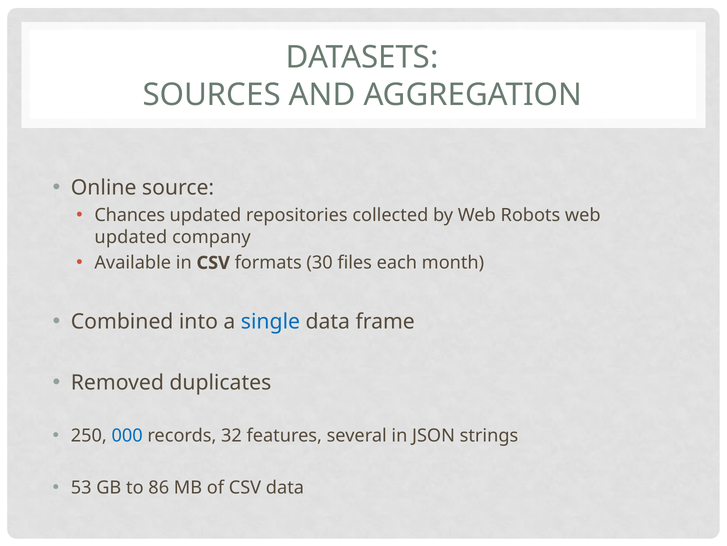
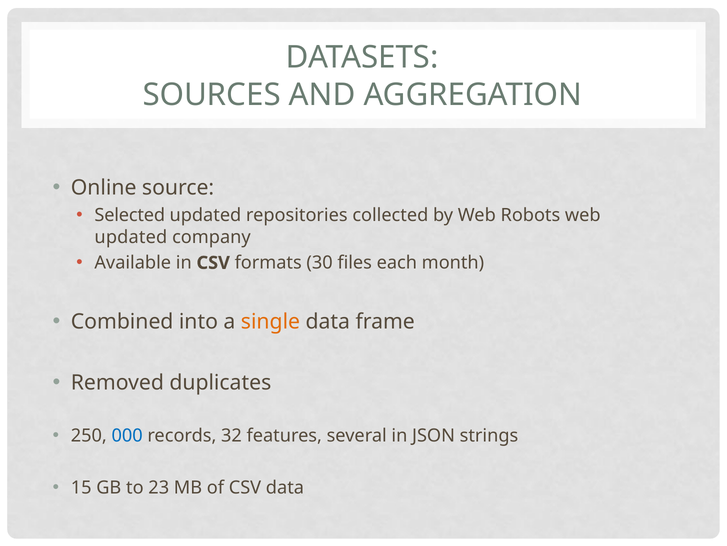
Chances: Chances -> Selected
single colour: blue -> orange
53: 53 -> 15
86: 86 -> 23
